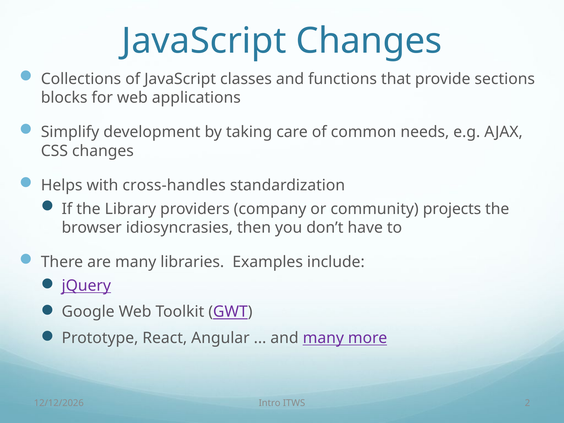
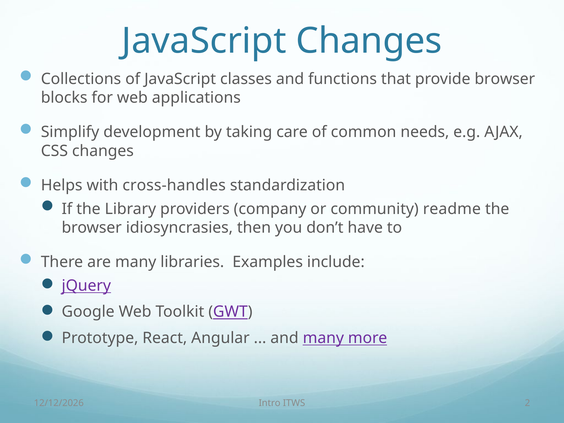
provide sections: sections -> browser
projects: projects -> readme
